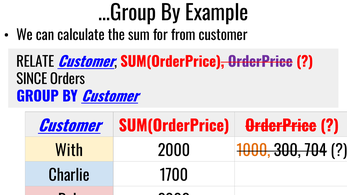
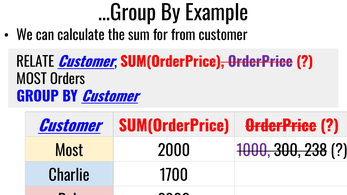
SINCE at (32, 79): SINCE -> MOST
With at (69, 151): With -> Most
1000 colour: orange -> purple
704: 704 -> 238
